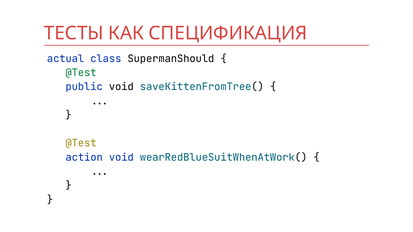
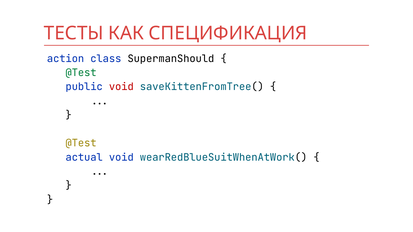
actual: actual -> action
void at (121, 87) colour: black -> red
action: action -> actual
